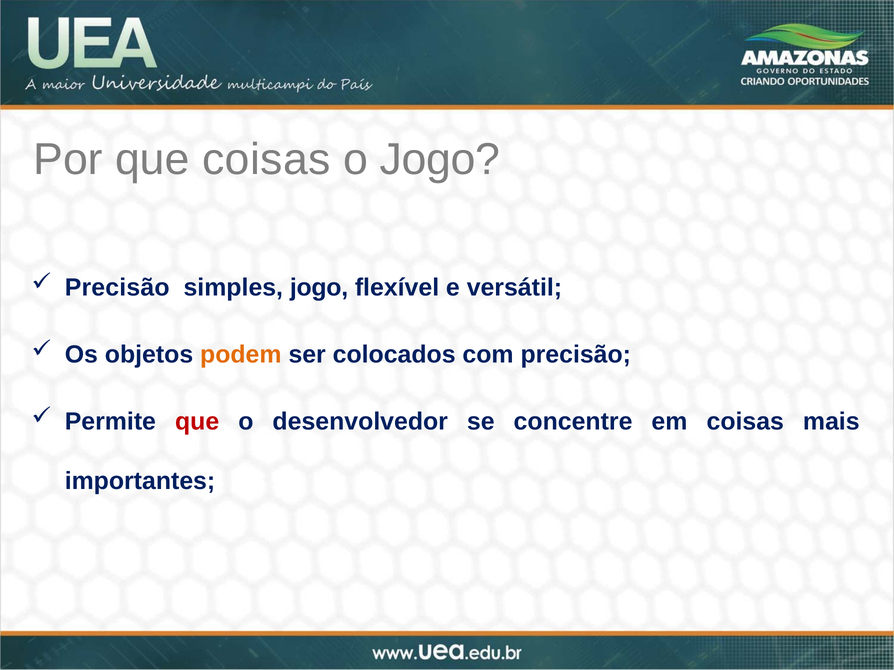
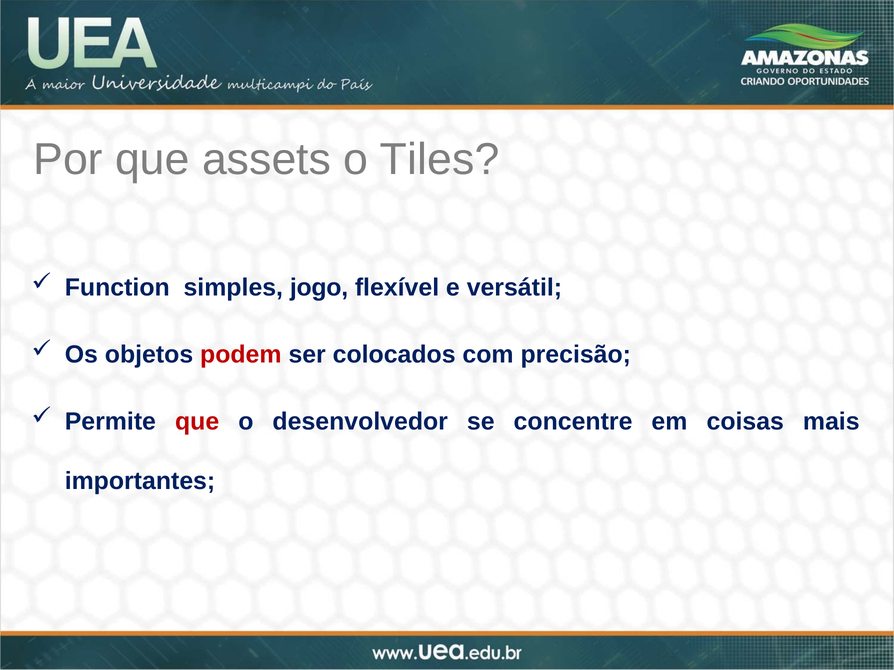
que coisas: coisas -> assets
o Jogo: Jogo -> Tiles
Precisão at (117, 288): Precisão -> Function
podem colour: orange -> red
